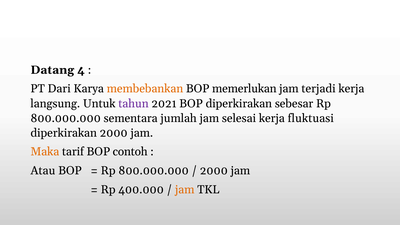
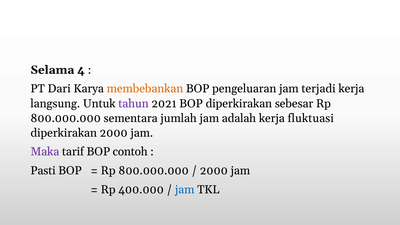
Datang: Datang -> Selama
memerlukan: memerlukan -> pengeluaran
selesai: selesai -> adalah
Maka colour: orange -> purple
Atau: Atau -> Pasti
jam at (185, 190) colour: orange -> blue
